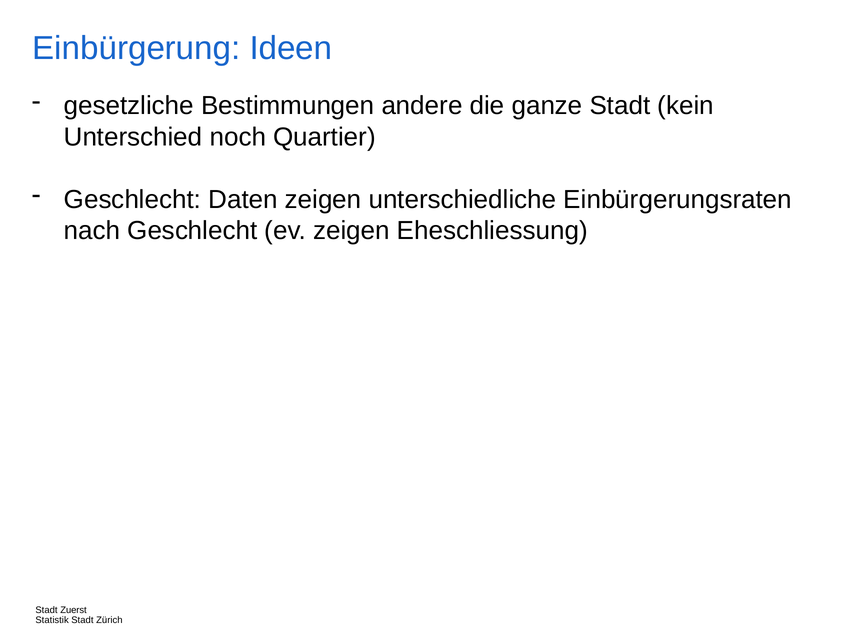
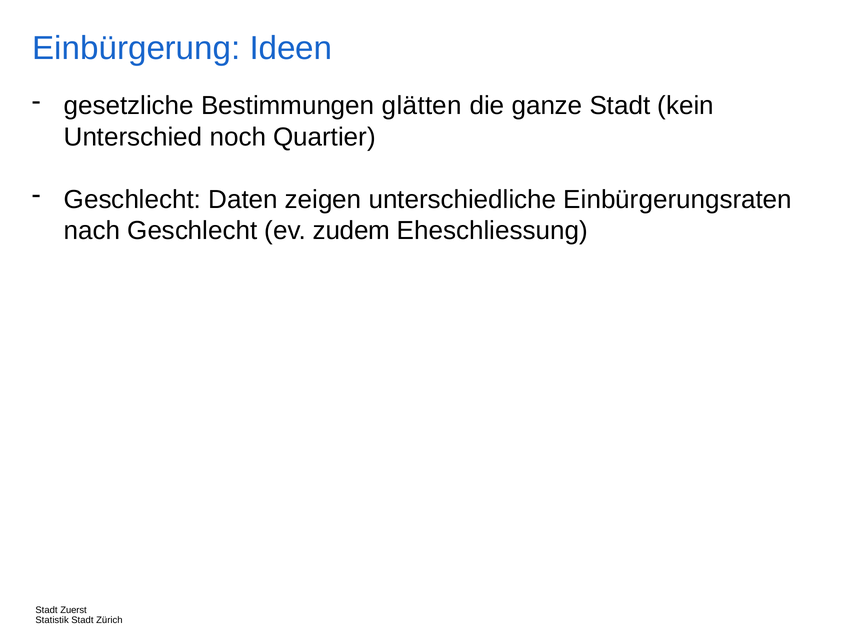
andere: andere -> glätten
ev zeigen: zeigen -> zudem
